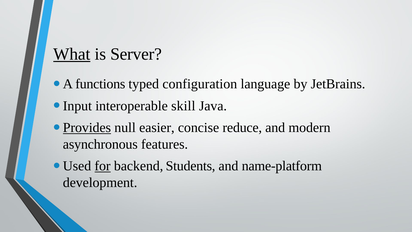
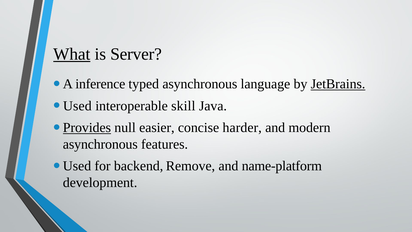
functions: functions -> inference
typed configuration: configuration -> asynchronous
JetBrains underline: none -> present
Input at (77, 106): Input -> Used
reduce: reduce -> harder
for underline: present -> none
Students: Students -> Remove
